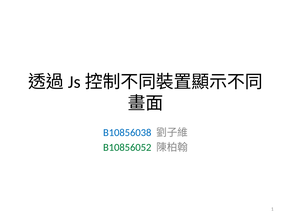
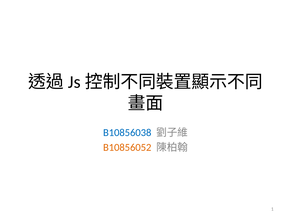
B10856052 colour: green -> orange
